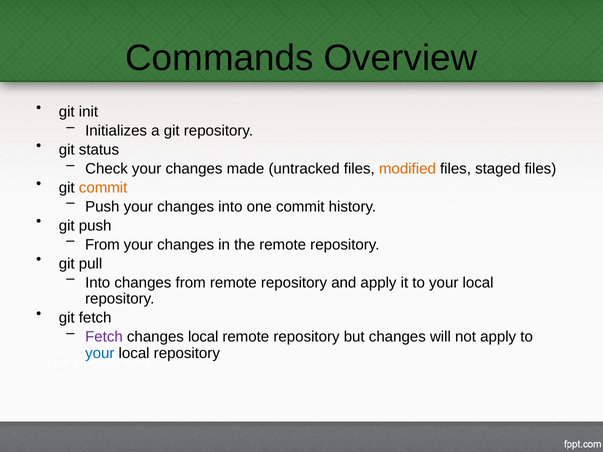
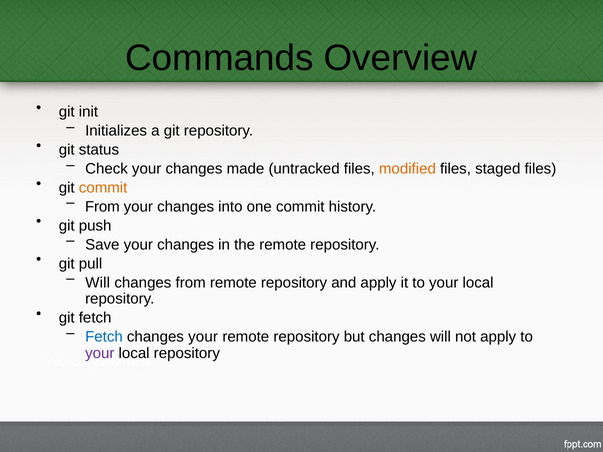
Push at (102, 207): Push -> From
From at (102, 245): From -> Save
Into at (98, 283): Into -> Will
Fetch at (104, 337) colour: purple -> blue
changes local: local -> your
your at (100, 353) colour: blue -> purple
